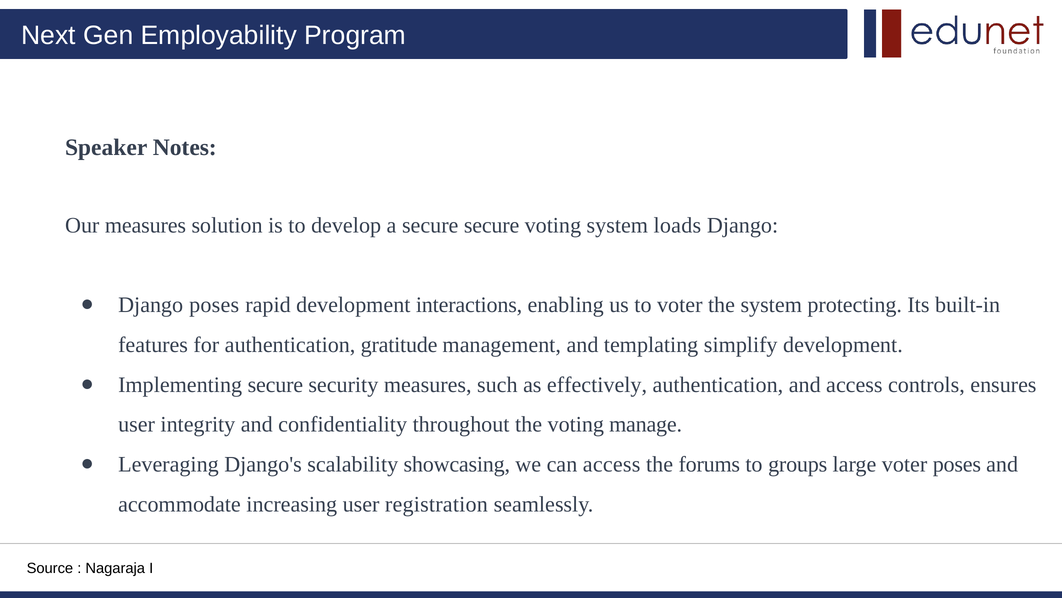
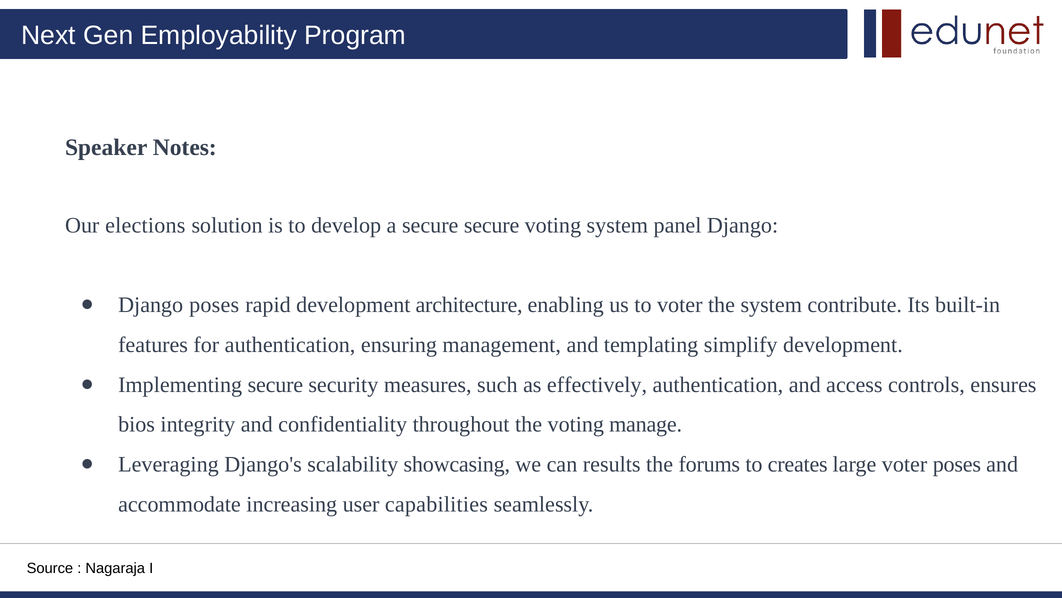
Our measures: measures -> elections
loads: loads -> panel
interactions: interactions -> architecture
protecting: protecting -> contribute
gratitude: gratitude -> ensuring
user at (137, 424): user -> bios
can access: access -> results
groups: groups -> creates
registration: registration -> capabilities
